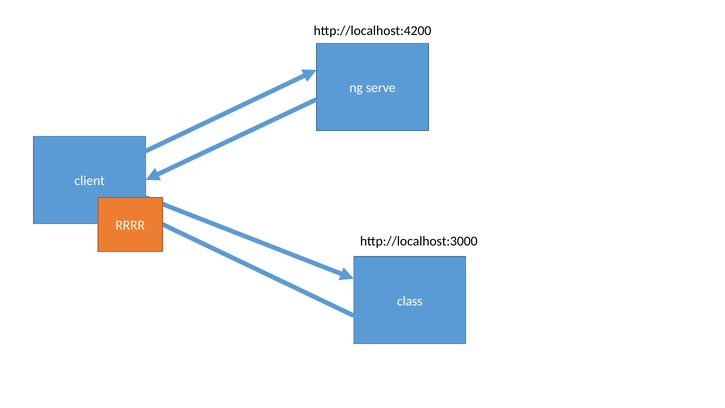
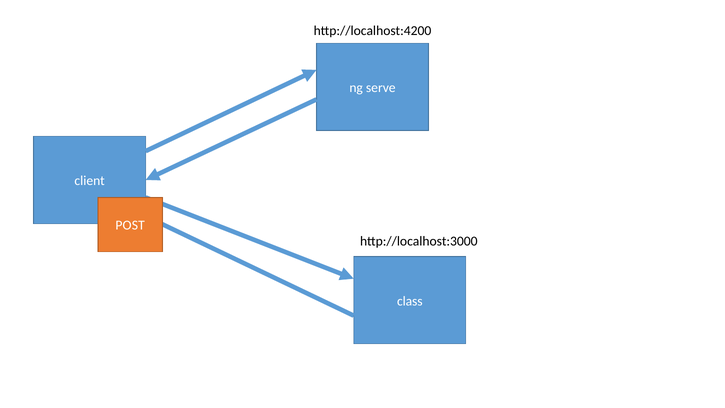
RRRR: RRRR -> POST
